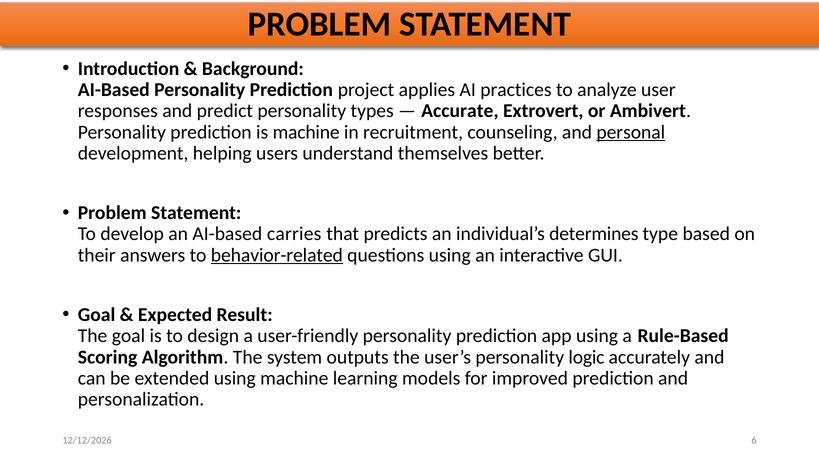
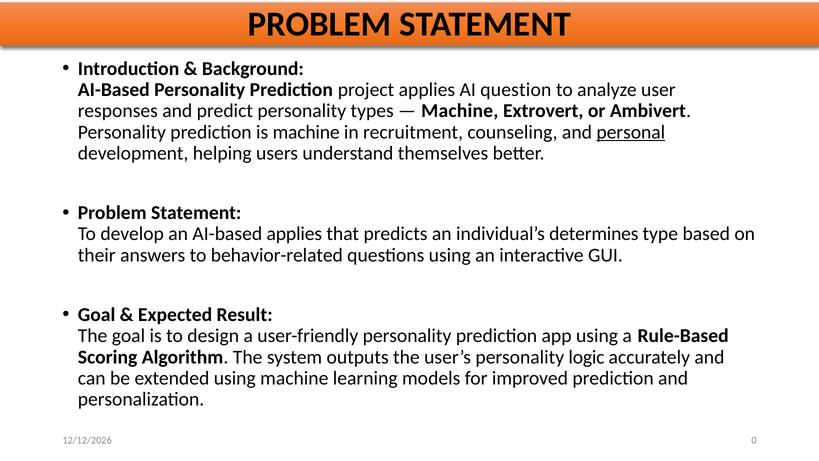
practices: practices -> question
Accurate at (460, 111): Accurate -> Machine
AI-based carries: carries -> applies
behavior-related underline: present -> none
6: 6 -> 0
